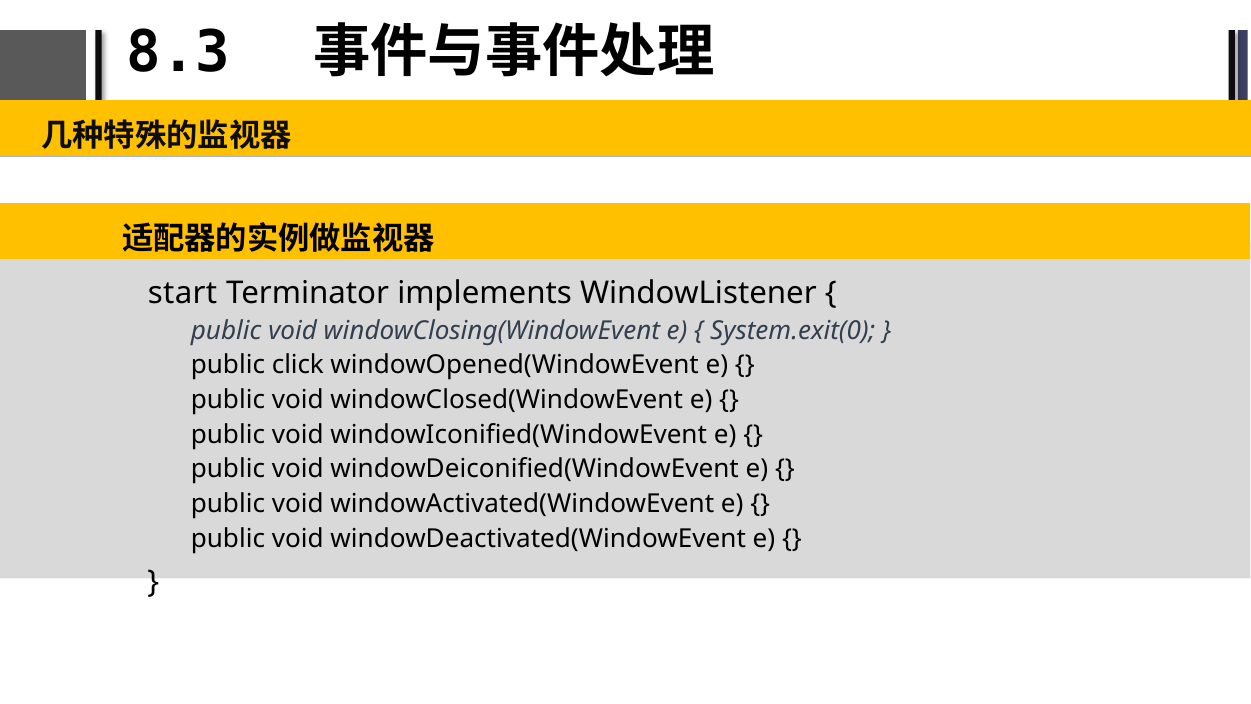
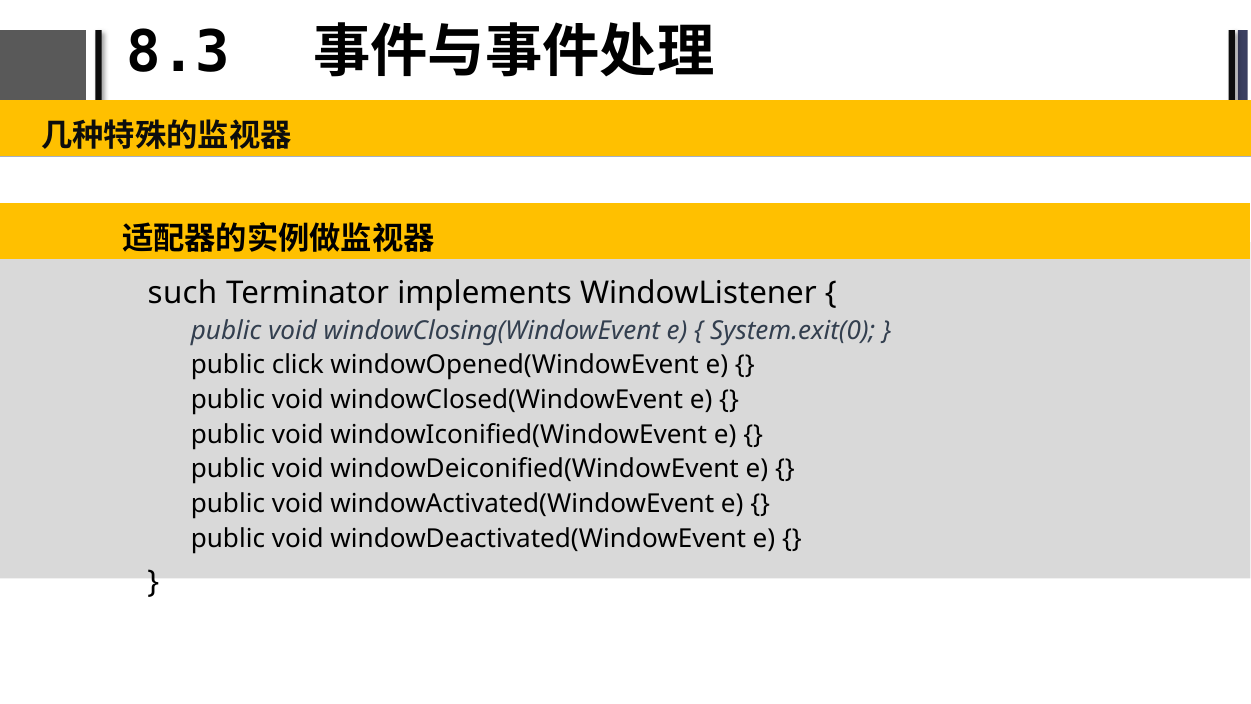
start: start -> such
